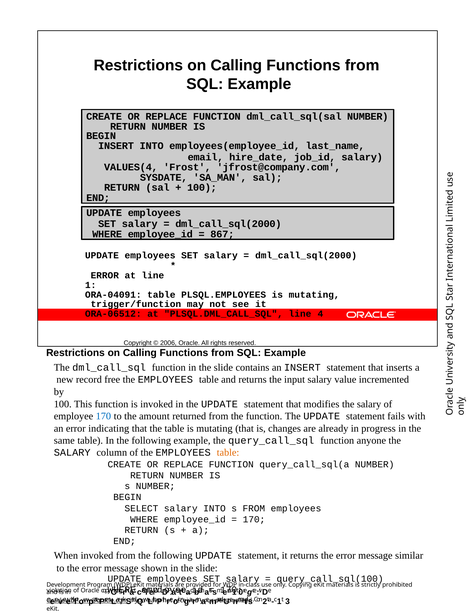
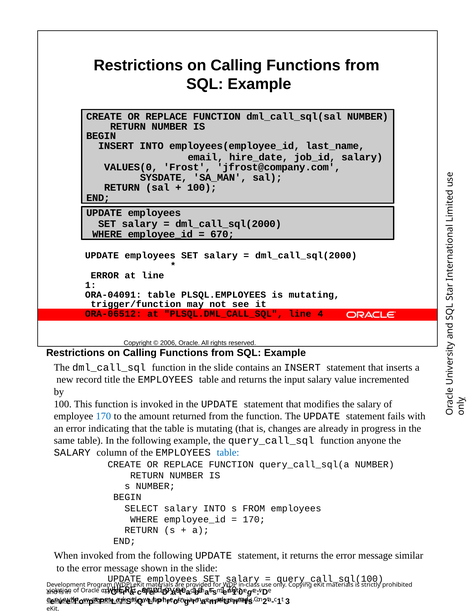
VALUES(4: VALUES(4 -> VALUES(0
867: 867 -> 670
free: free -> title
table at (228, 453) colour: orange -> blue
